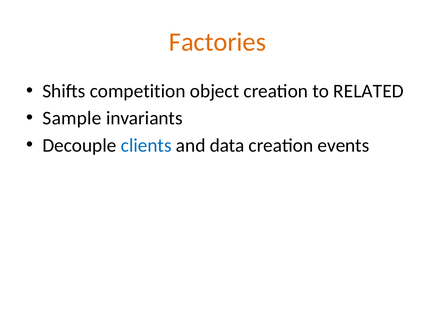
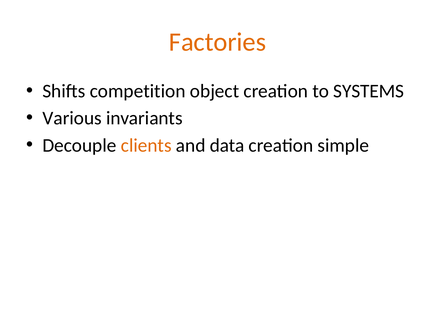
RELATED: RELATED -> SYSTEMS
Sample: Sample -> Various
clients colour: blue -> orange
events: events -> simple
